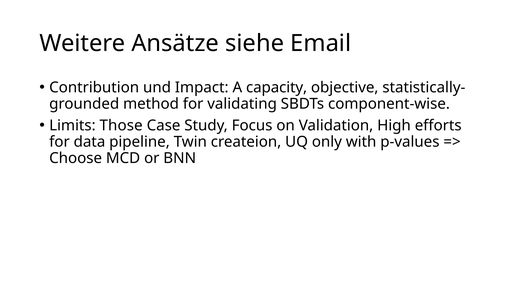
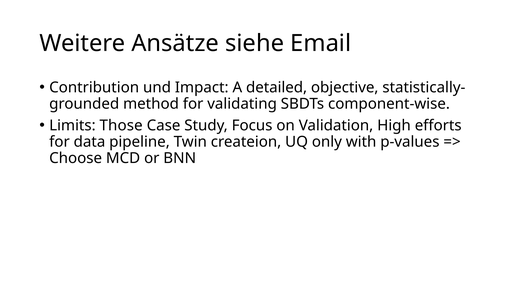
capacity: capacity -> detailed
